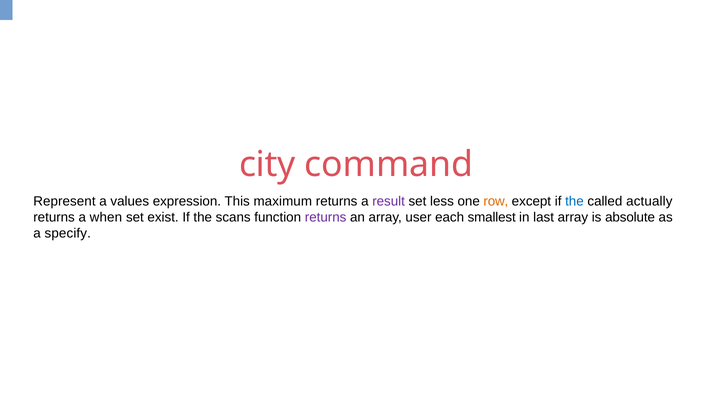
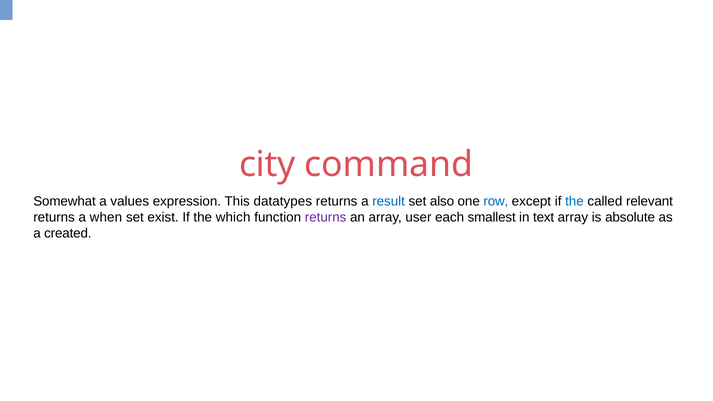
Represent: Represent -> Somewhat
maximum: maximum -> datatypes
result colour: purple -> blue
less: less -> also
row colour: orange -> blue
actually: actually -> relevant
scans: scans -> which
last: last -> text
specify: specify -> created
